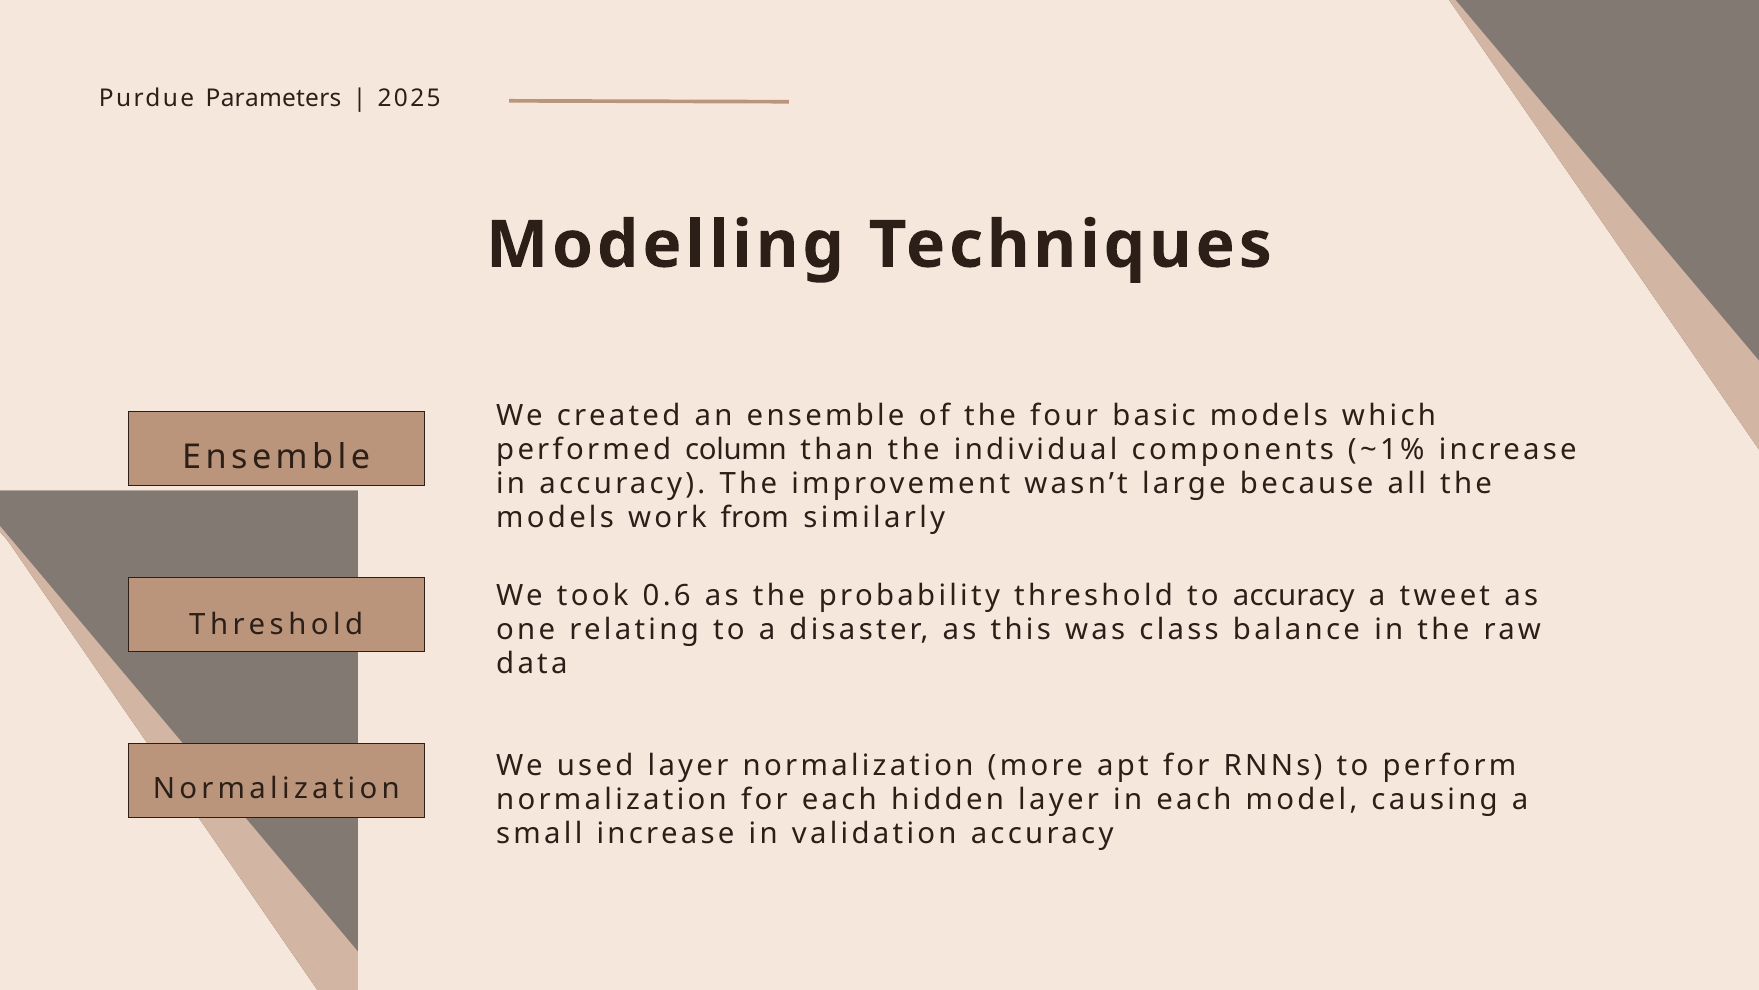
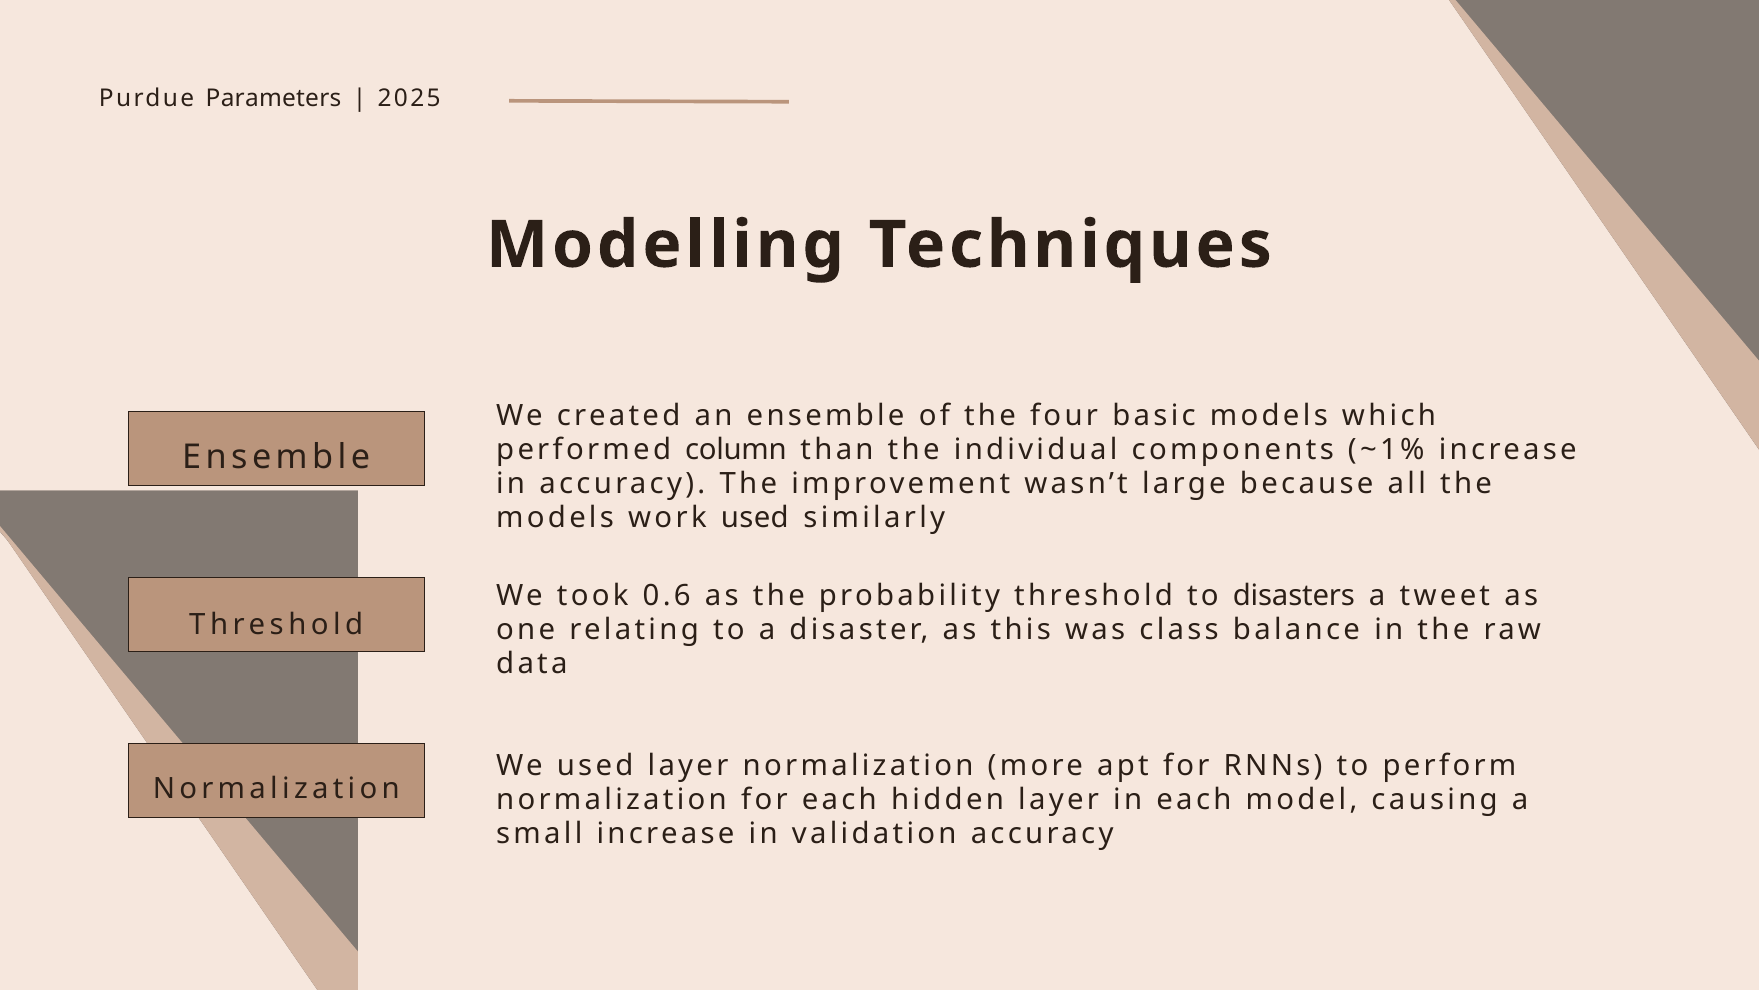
work from: from -> used
to accuracy: accuracy -> disasters
